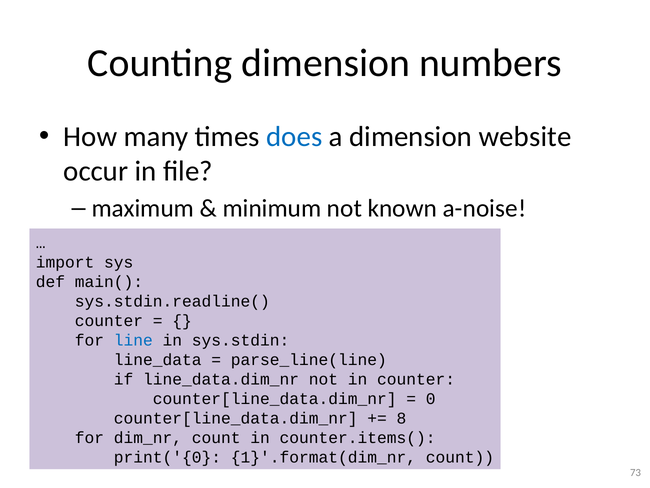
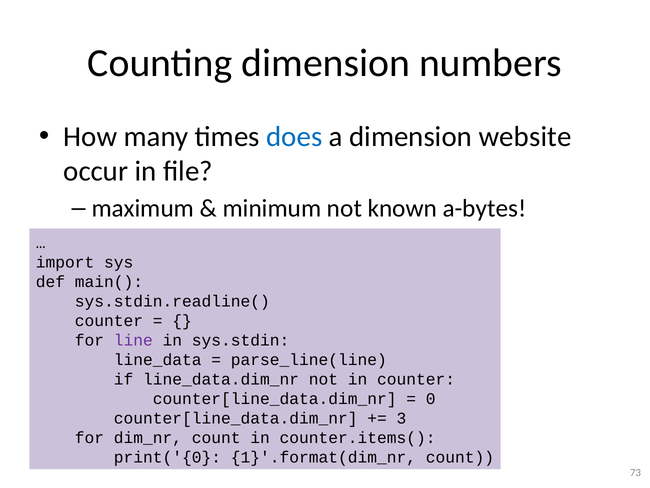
a-noise: a-noise -> a-bytes
line colour: blue -> purple
8: 8 -> 3
